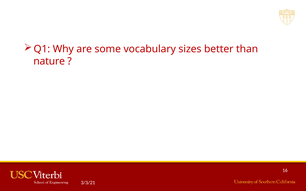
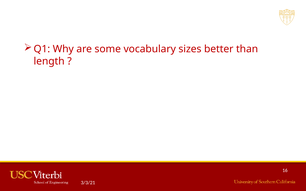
nature: nature -> length
